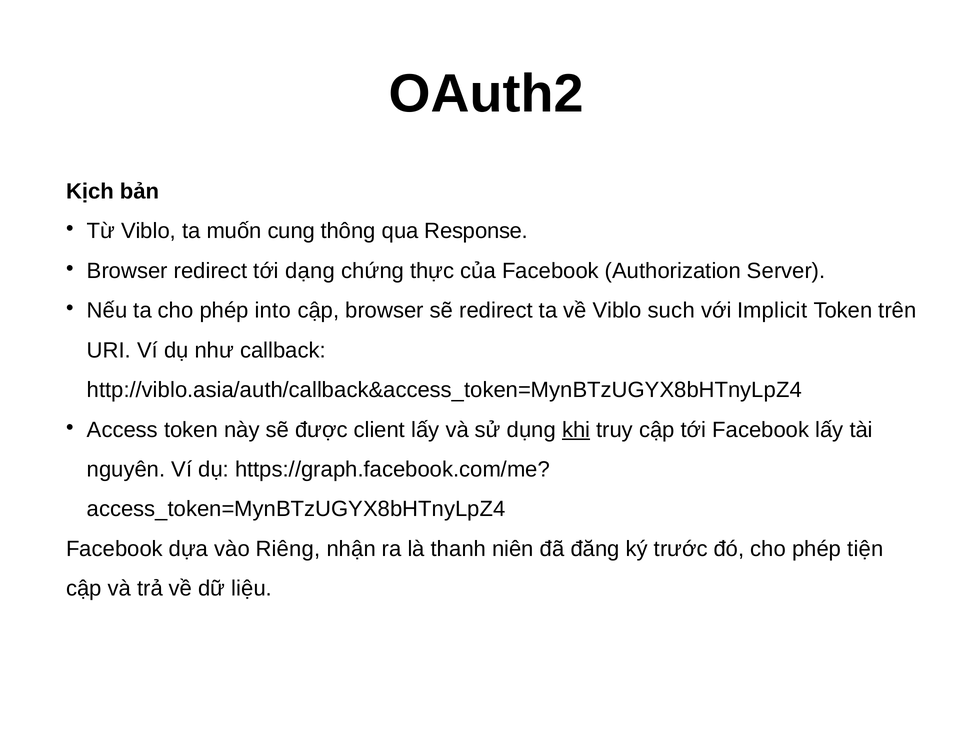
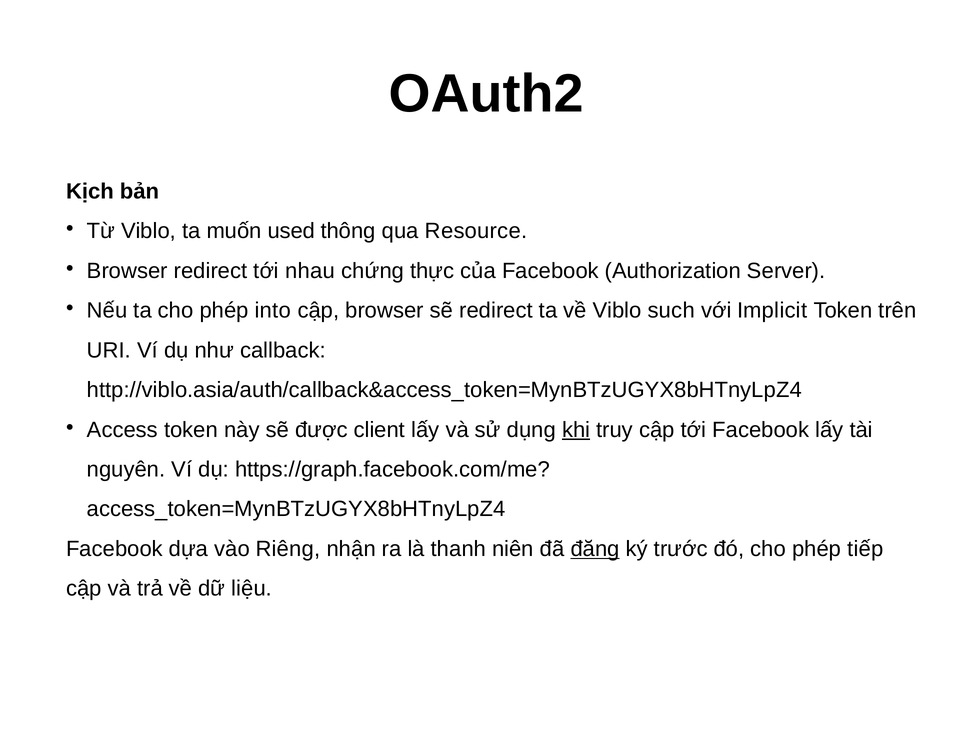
cung: cung -> used
Response: Response -> Resource
dạng: dạng -> nhau
đăng underline: none -> present
tiện: tiện -> tiếp
